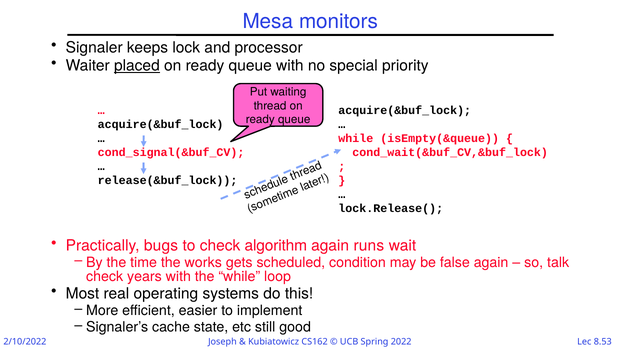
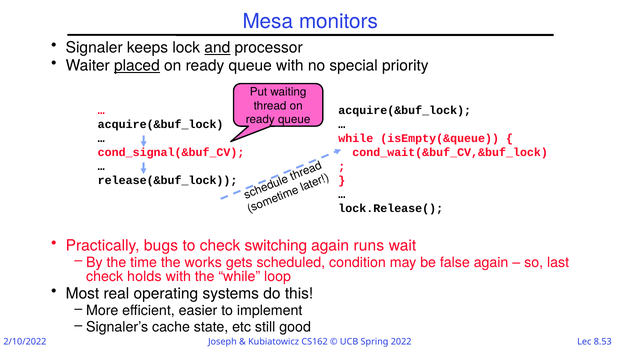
and underline: none -> present
algorithm: algorithm -> switching
talk: talk -> last
years: years -> holds
